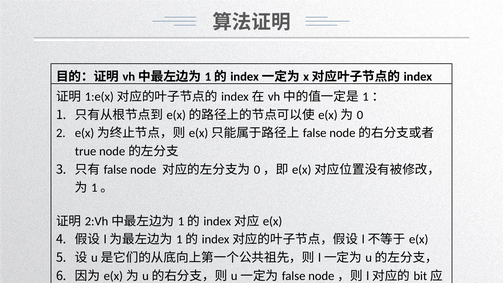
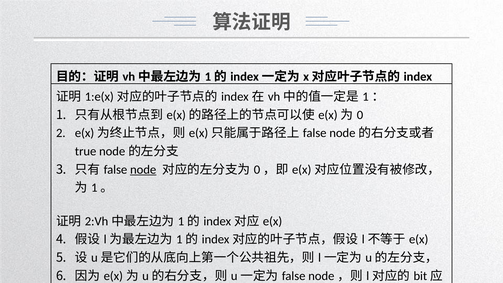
node underline: none -> present
